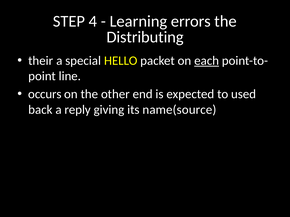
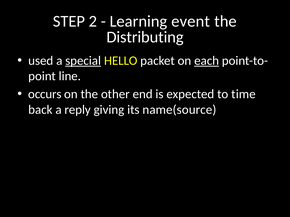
4: 4 -> 2
errors: errors -> event
their: their -> used
special underline: none -> present
used: used -> time
